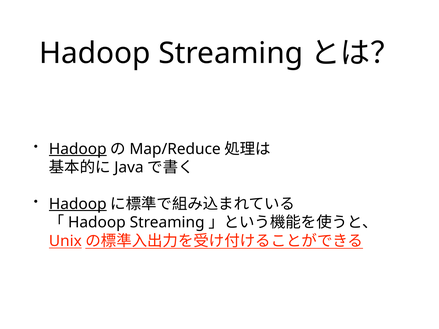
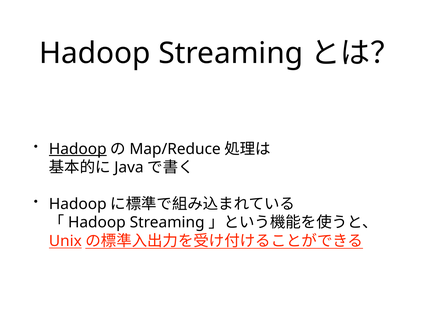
Hadoop at (78, 204) underline: present -> none
